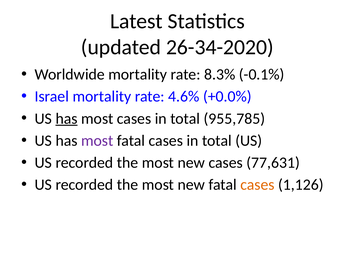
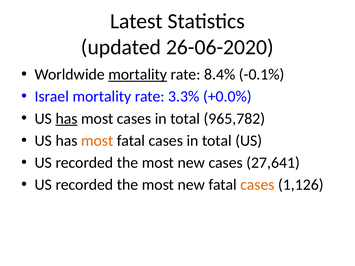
26-34-2020: 26-34-2020 -> 26-06-2020
mortality at (138, 74) underline: none -> present
8.3%: 8.3% -> 8.4%
4.6%: 4.6% -> 3.3%
955,785: 955,785 -> 965,782
most at (97, 141) colour: purple -> orange
77,631: 77,631 -> 27,641
